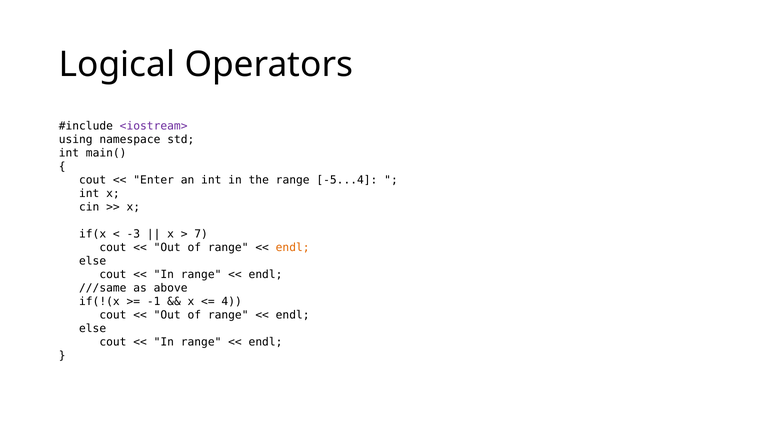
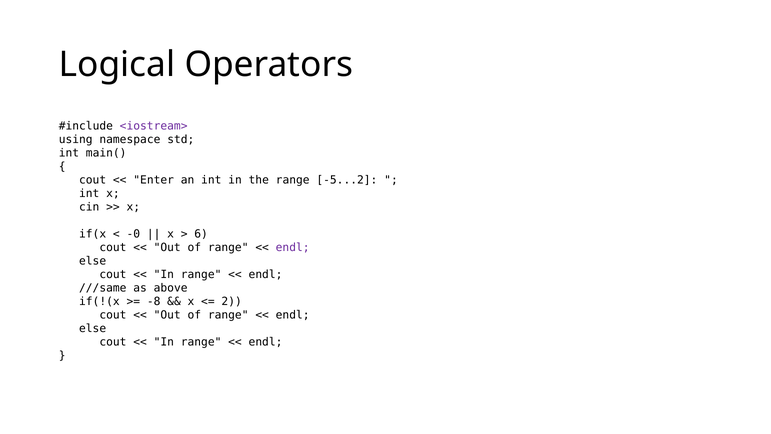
-5...4: -5...4 -> -5...2
-3: -3 -> -0
7: 7 -> 6
endl at (293, 247) colour: orange -> purple
-1: -1 -> -8
4: 4 -> 2
